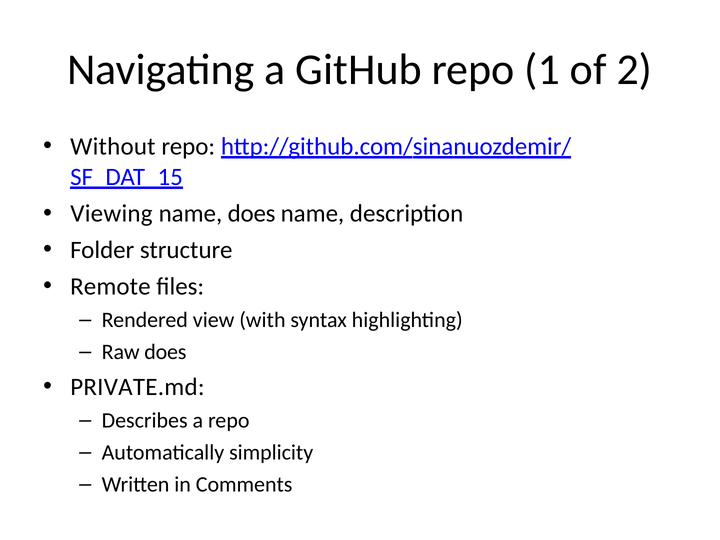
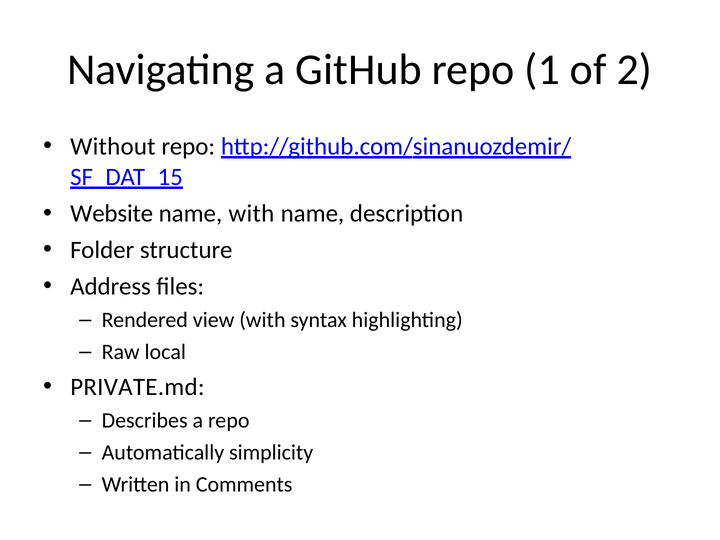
Viewing: Viewing -> Website
name does: does -> with
Remote: Remote -> Address
Raw does: does -> local
